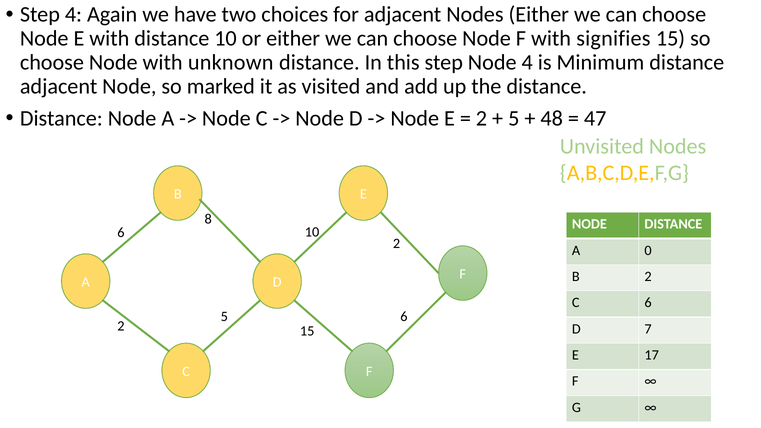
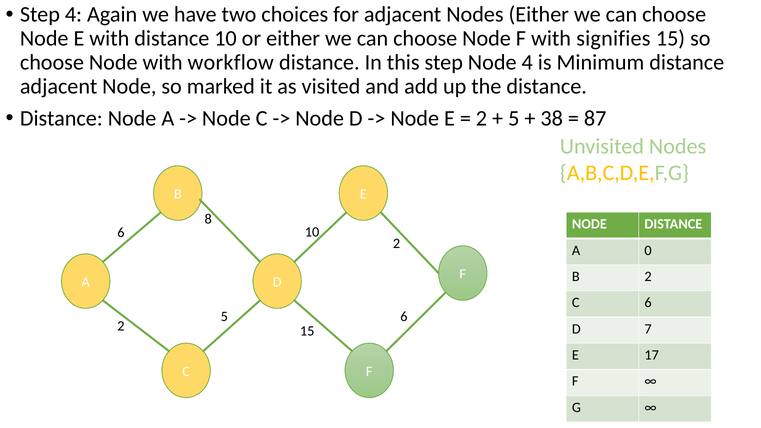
unknown: unknown -> workflow
48: 48 -> 38
47: 47 -> 87
